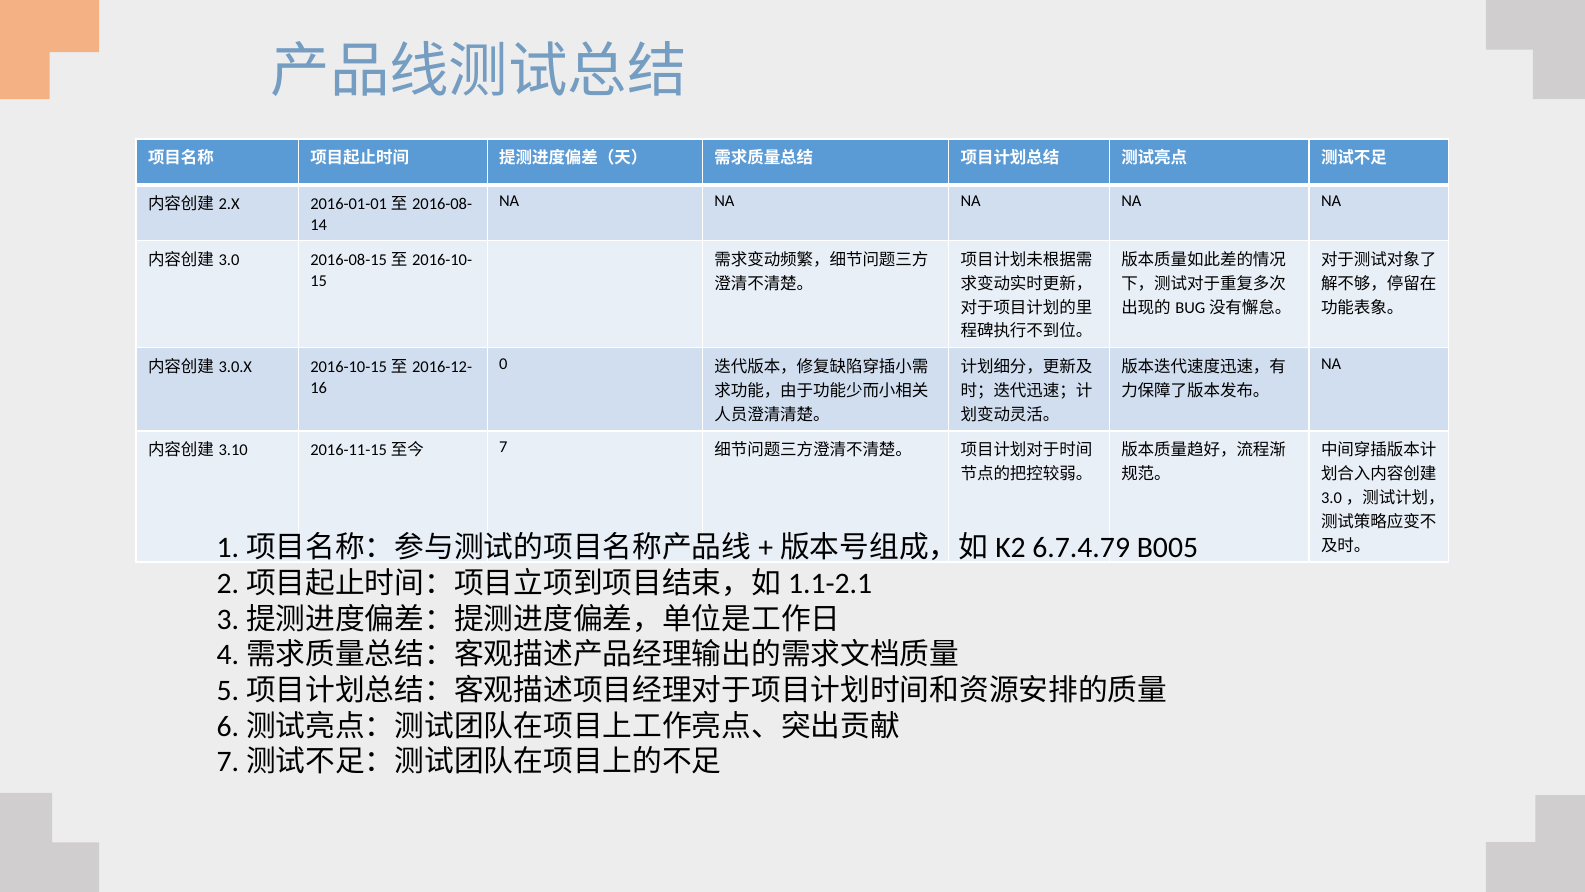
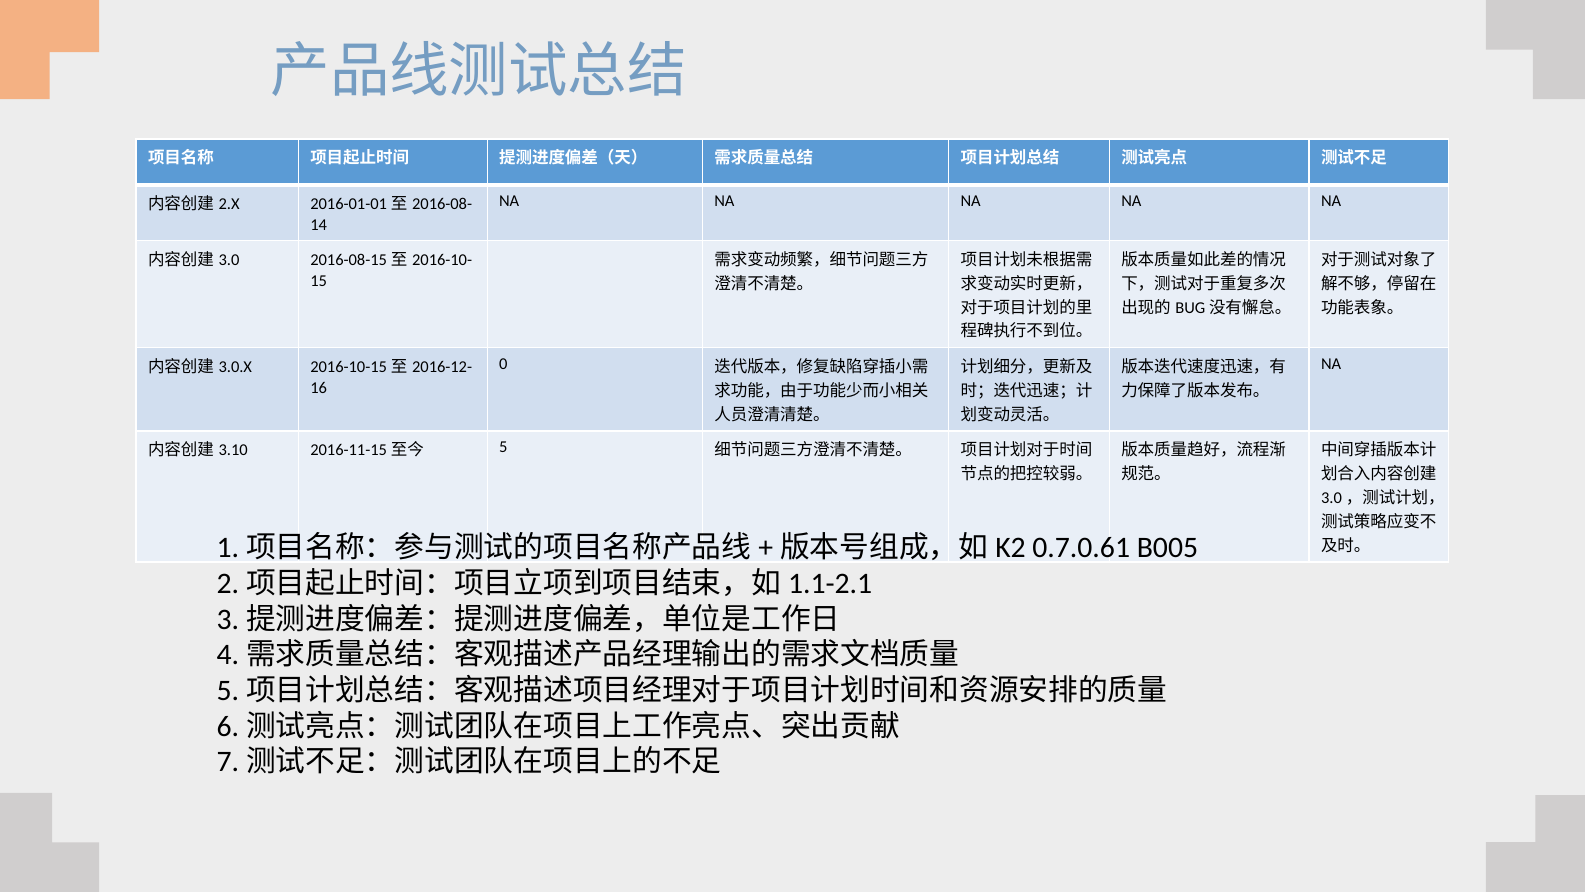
7: 7 -> 5
6.7.4.79: 6.7.4.79 -> 0.7.0.61
